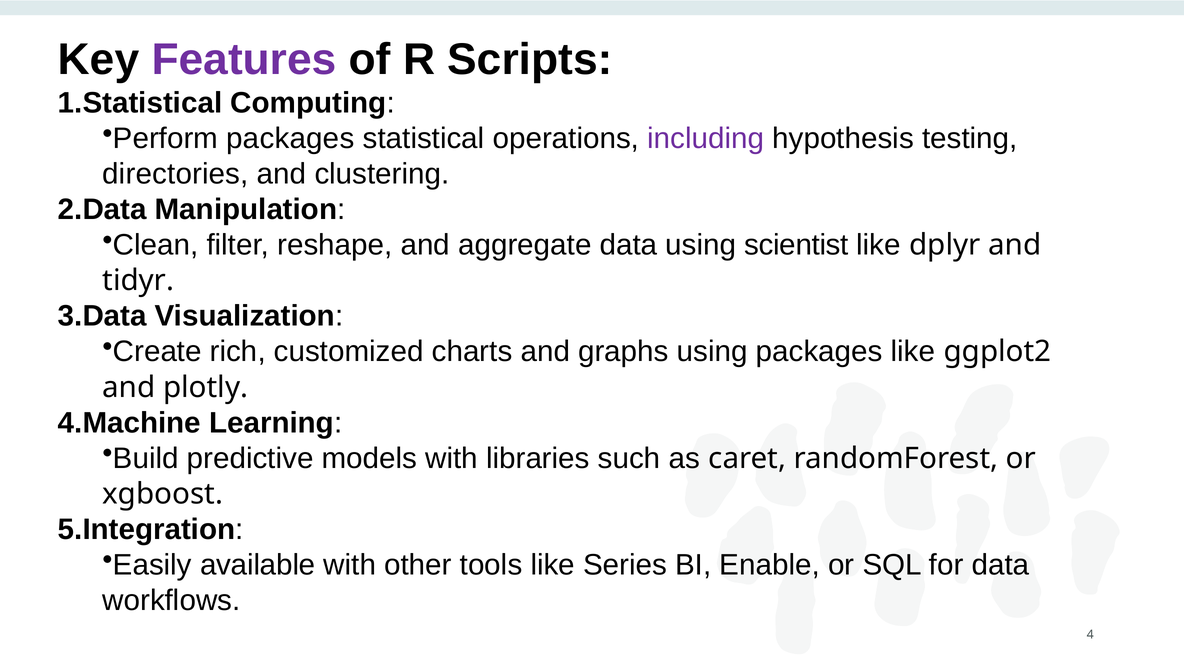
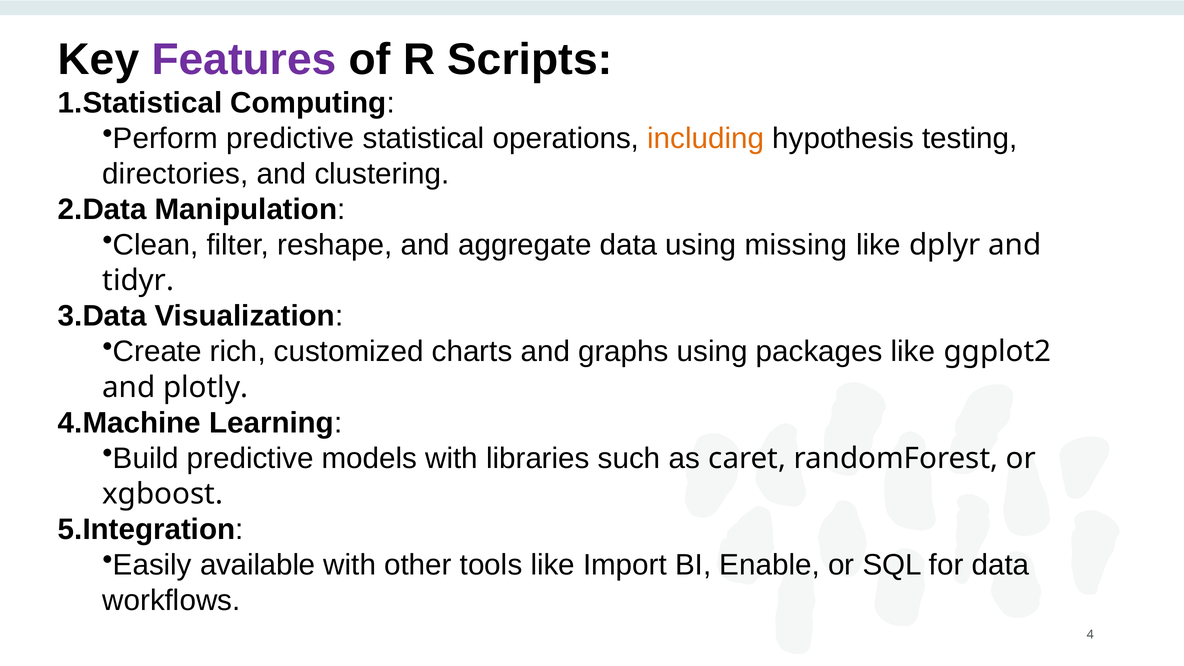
Perform packages: packages -> predictive
including colour: purple -> orange
scientist: scientist -> missing
Series: Series -> Import
